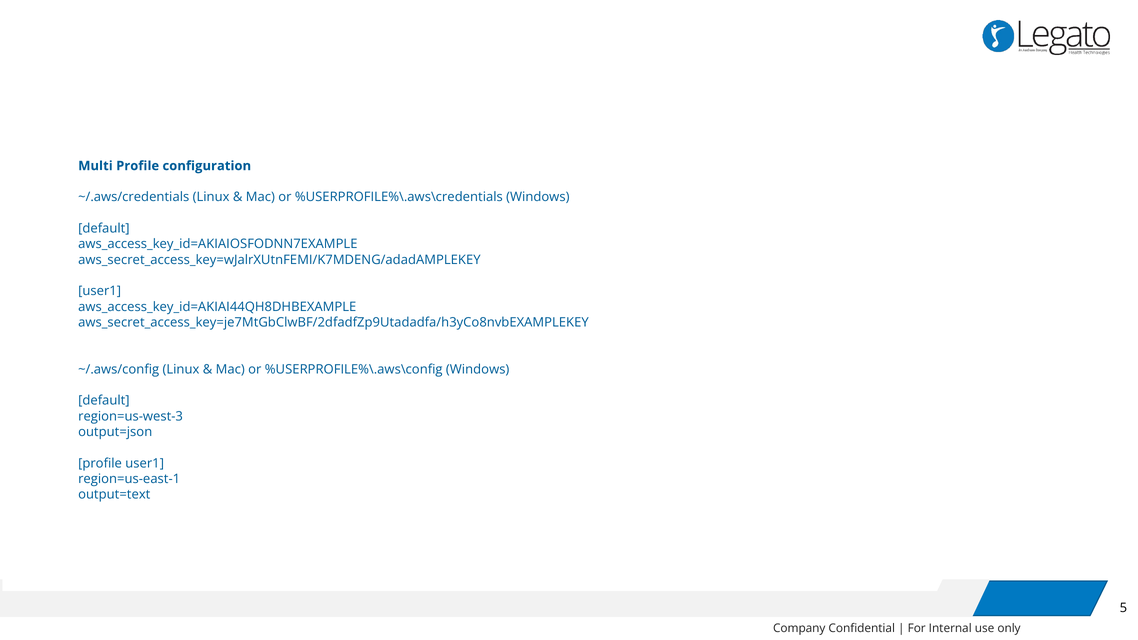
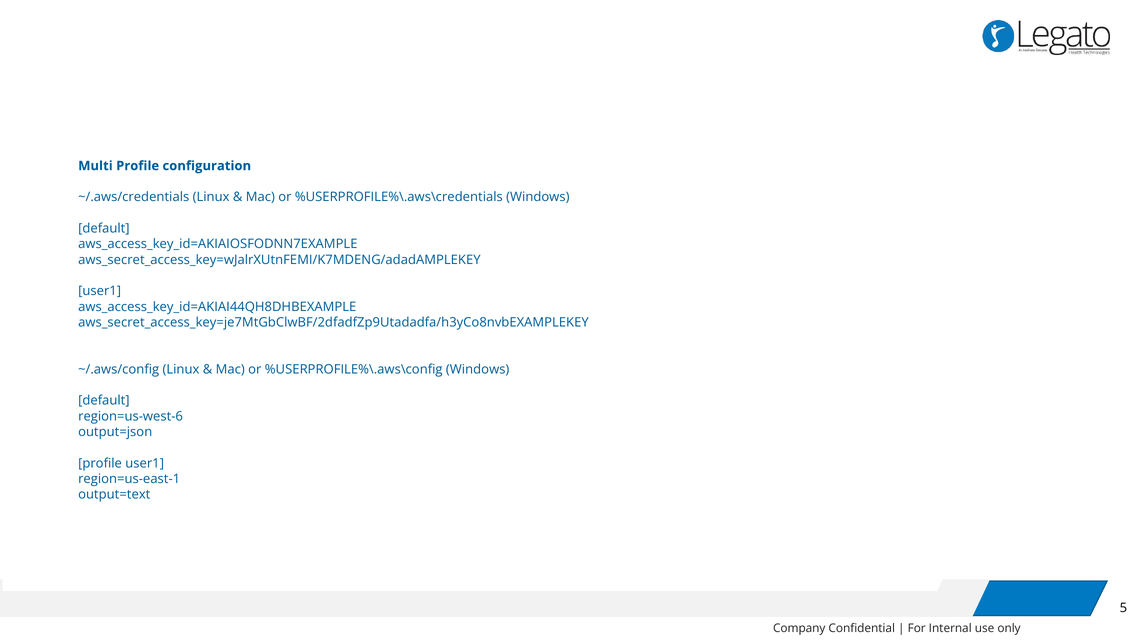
region=us-west-3: region=us-west-3 -> region=us-west-6
